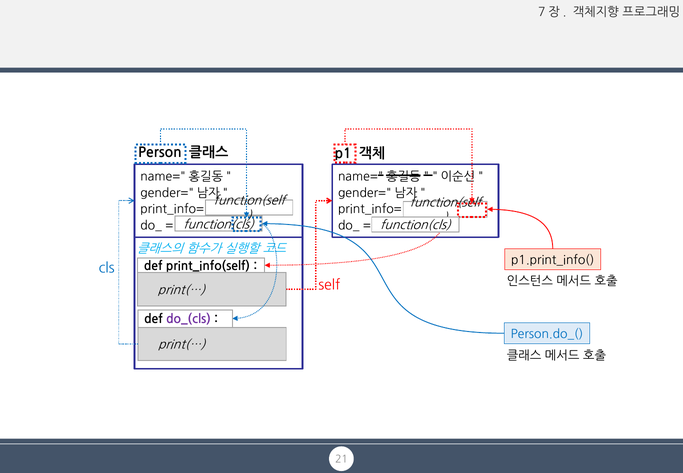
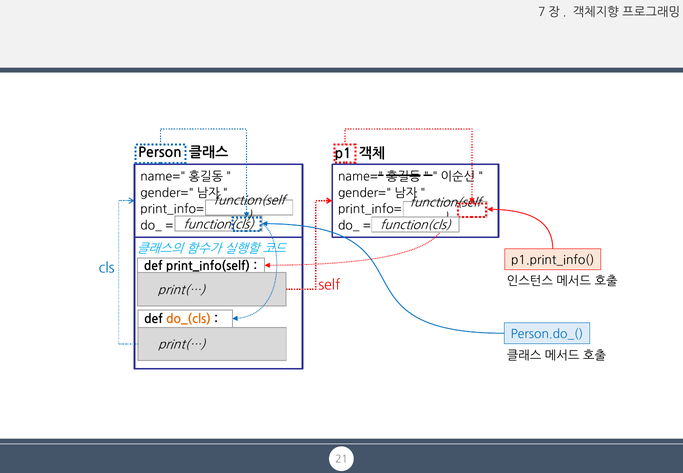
do_(cls colour: purple -> orange
